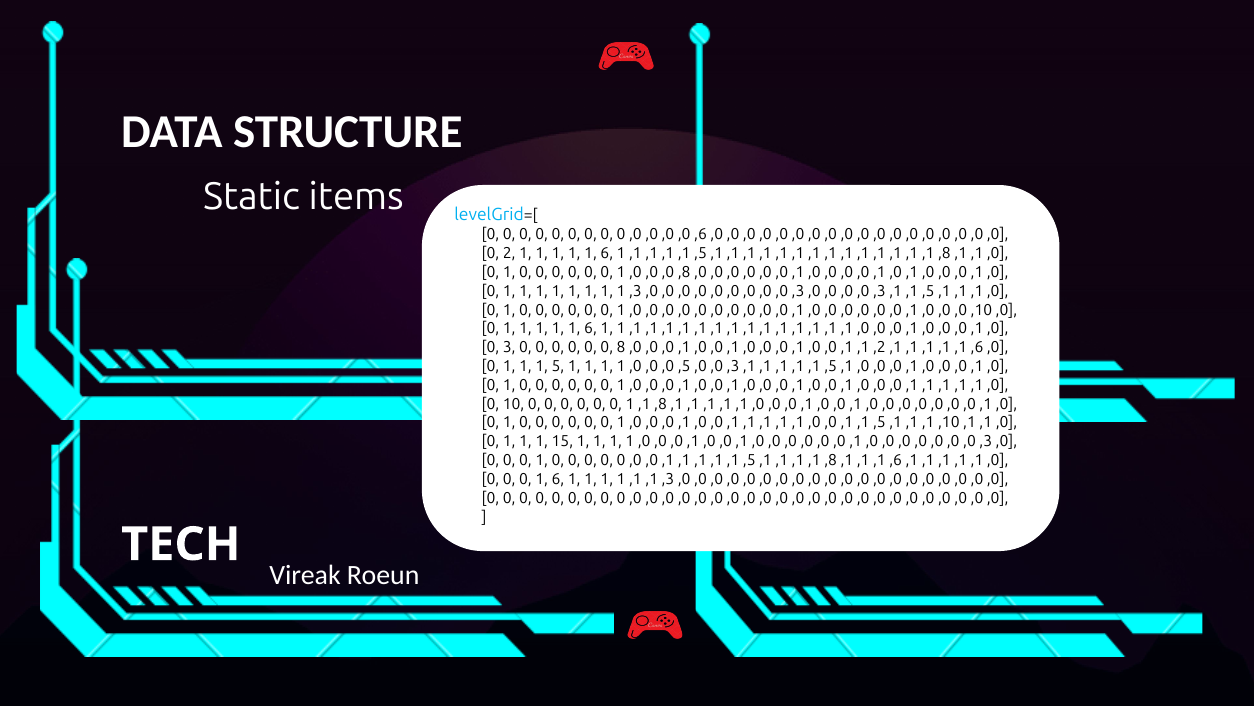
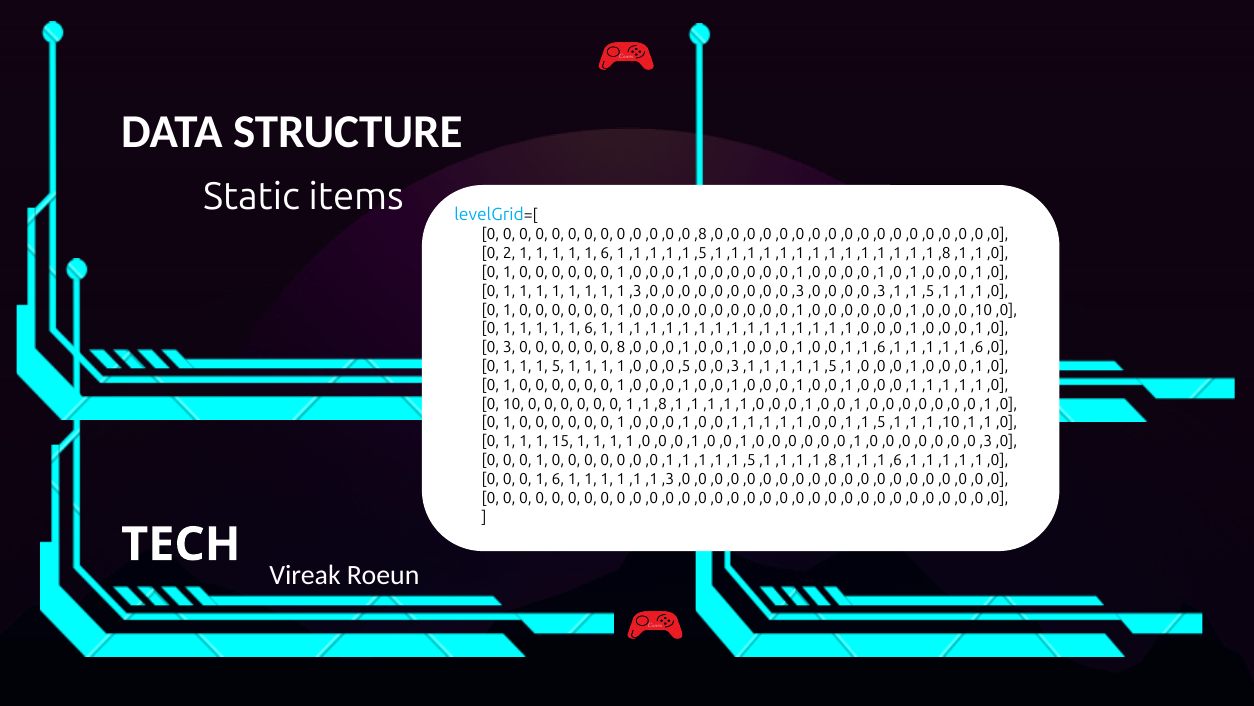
,0 ,6: ,6 -> ,8
,8 at (684, 272): ,8 -> ,1
,0 ,1 ,1 ,2: ,2 -> ,6
